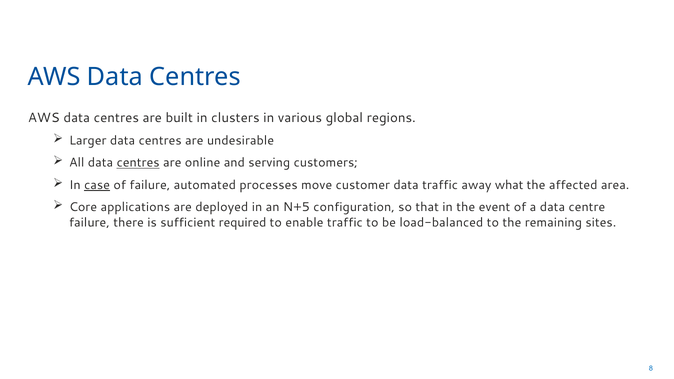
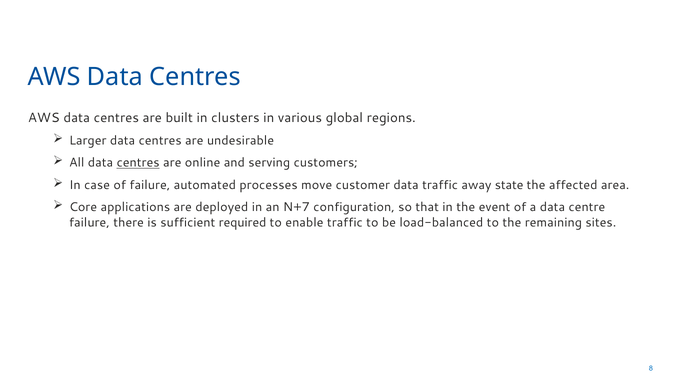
case underline: present -> none
what: what -> state
N+5: N+5 -> N+7
